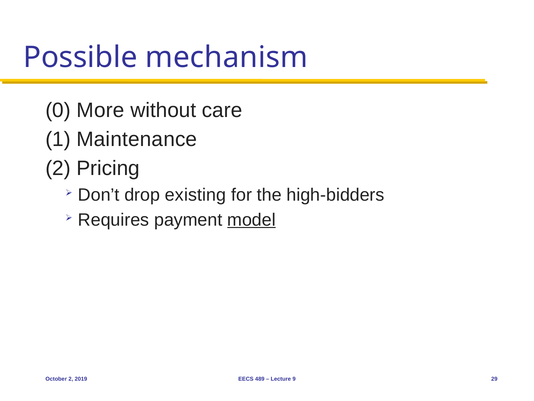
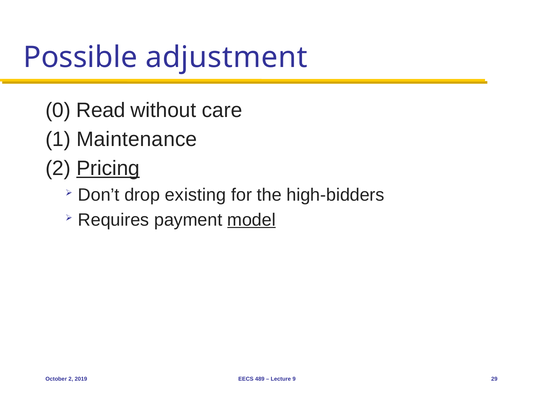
mechanism: mechanism -> adjustment
More: More -> Read
Pricing underline: none -> present
